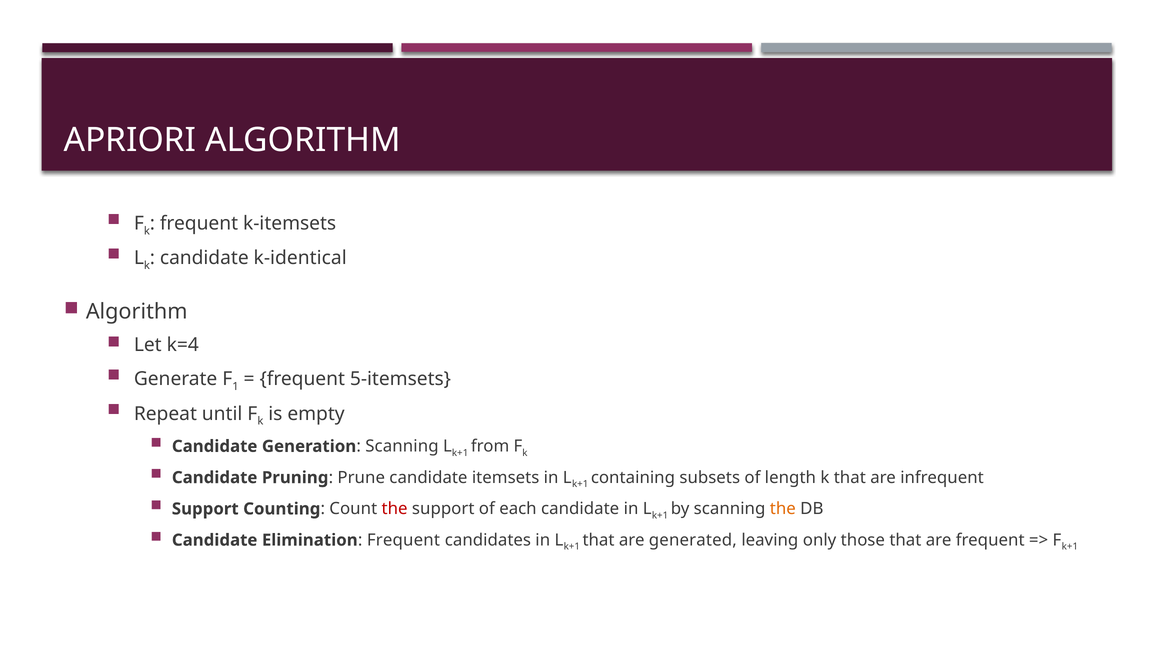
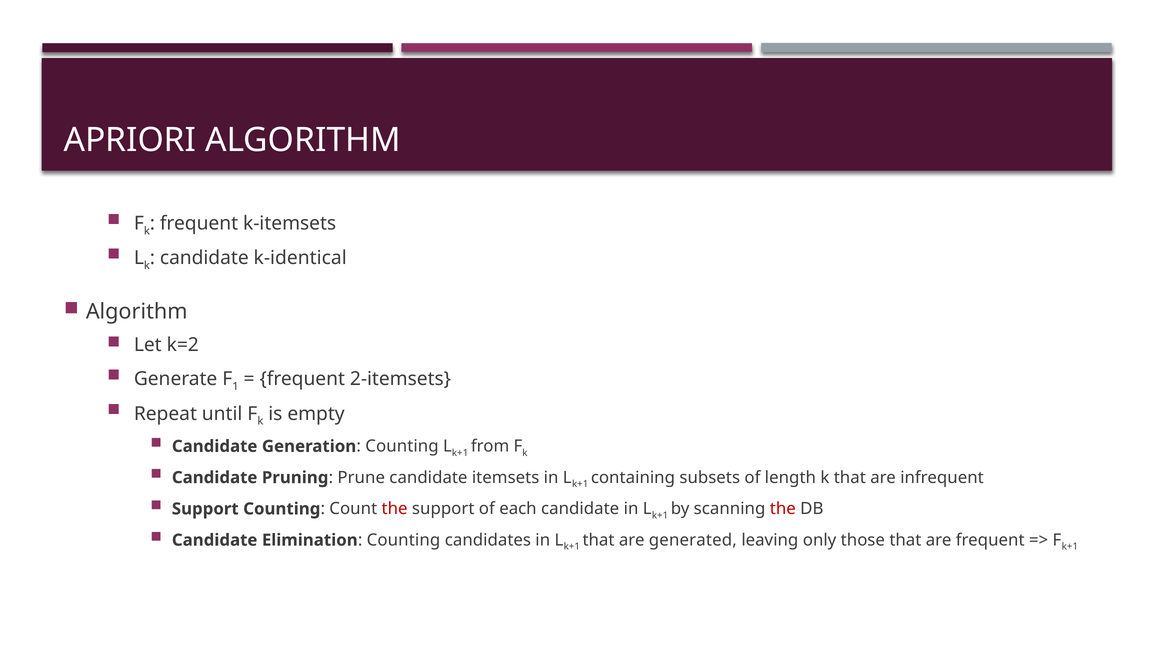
k=4: k=4 -> k=2
5-itemsets: 5-itemsets -> 2-itemsets
Generation Scanning: Scanning -> Counting
the at (783, 509) colour: orange -> red
Elimination Frequent: Frequent -> Counting
